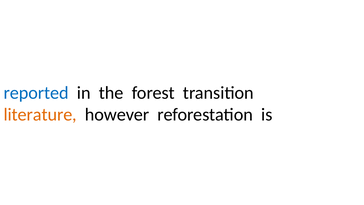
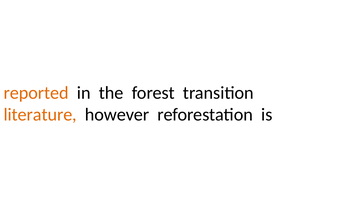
reported colour: blue -> orange
